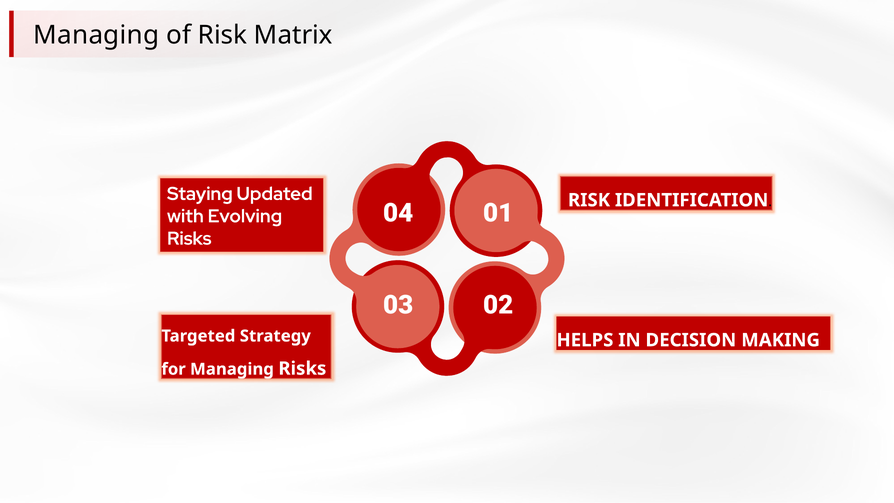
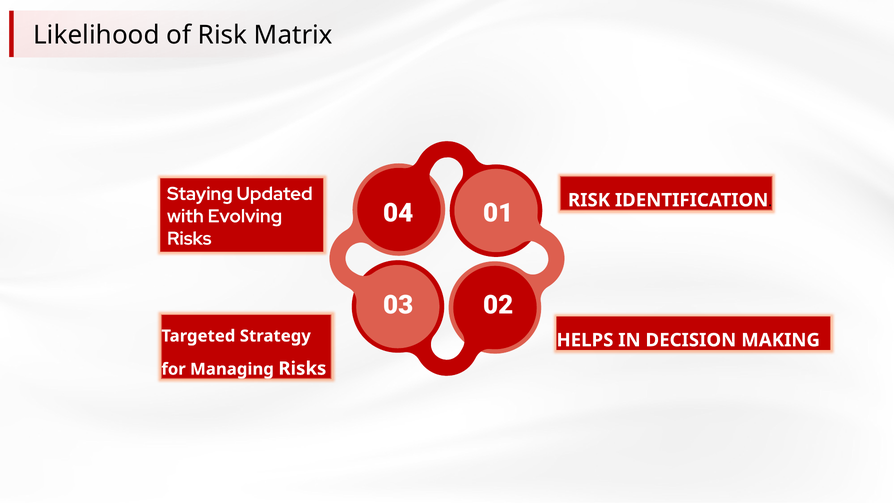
Managing at (96, 35): Managing -> Likelihood
